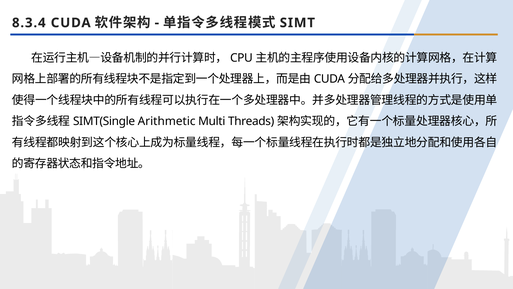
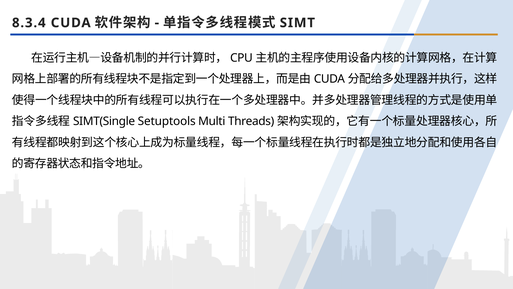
Arithmetic: Arithmetic -> Setuptools
